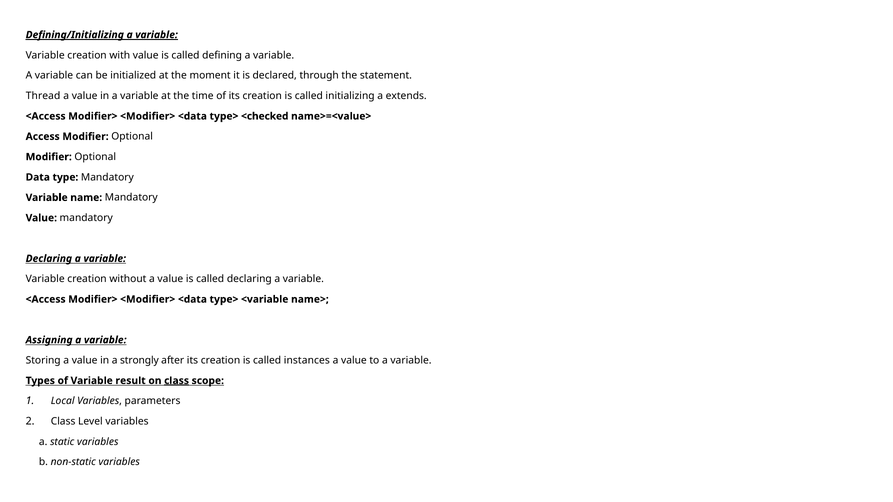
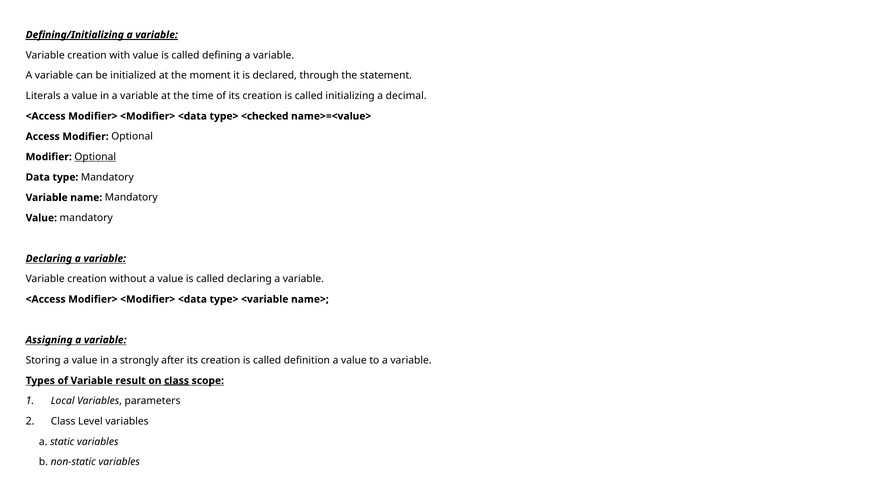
Thread: Thread -> Literals
extends: extends -> decimal
Optional at (95, 157) underline: none -> present
instances: instances -> definition
